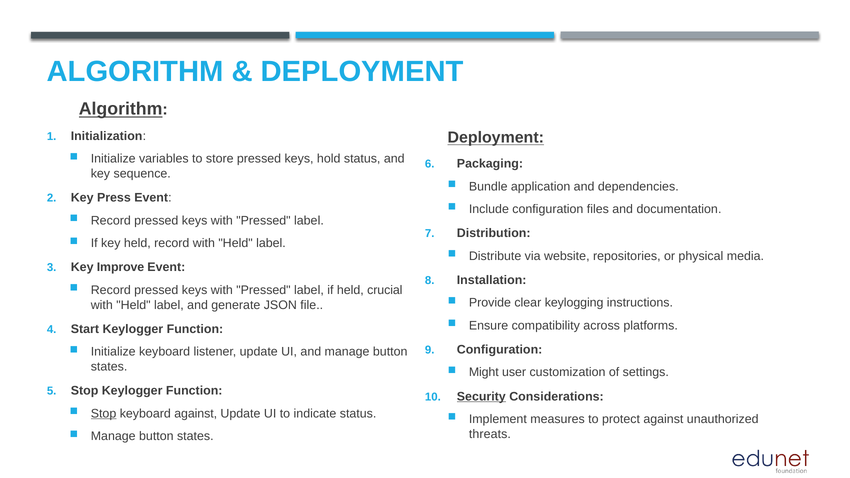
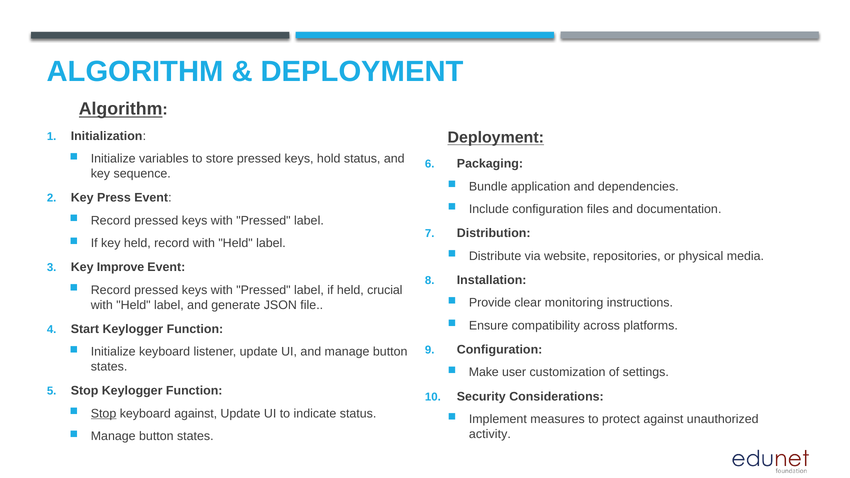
keylogging: keylogging -> monitoring
Might: Might -> Make
Security underline: present -> none
threats: threats -> activity
